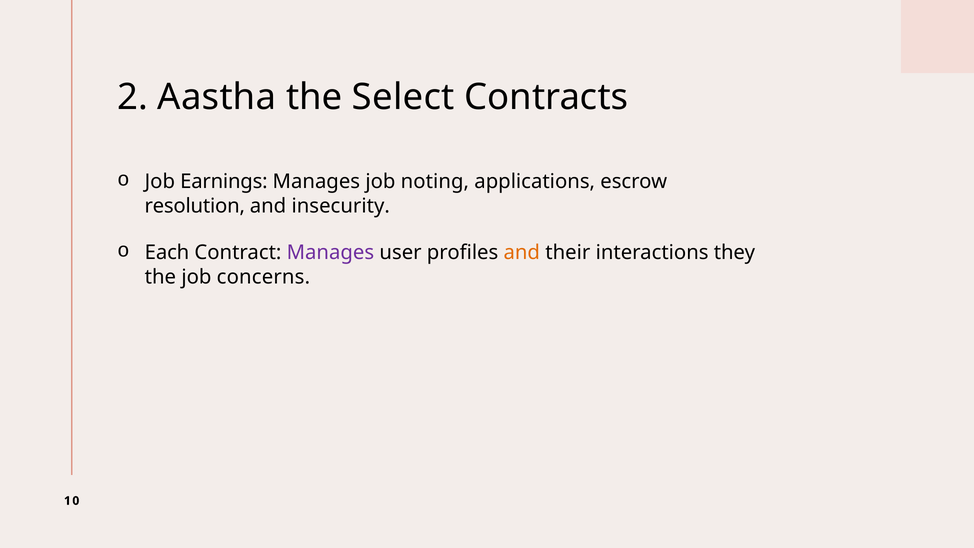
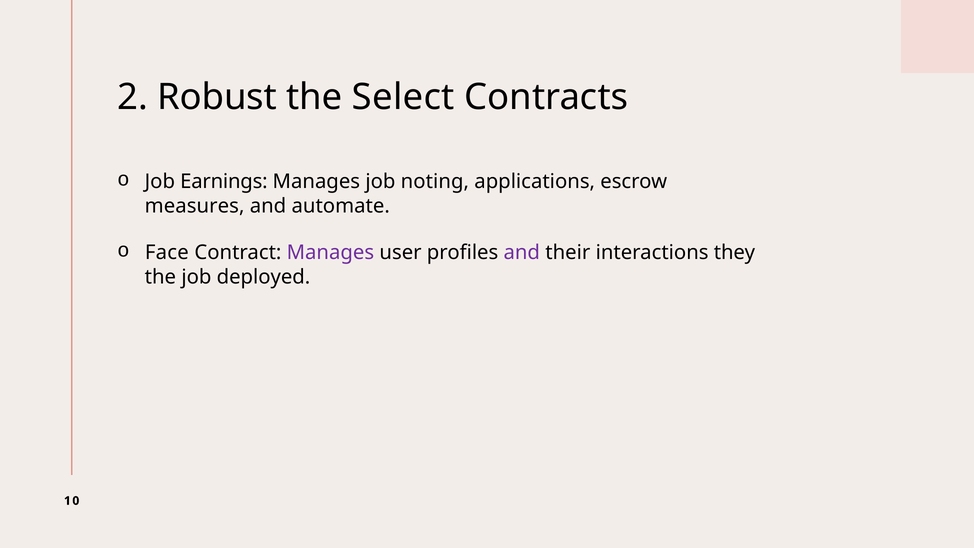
Aastha: Aastha -> Robust
resolution: resolution -> measures
insecurity: insecurity -> automate
Each: Each -> Face
and at (522, 253) colour: orange -> purple
concerns: concerns -> deployed
